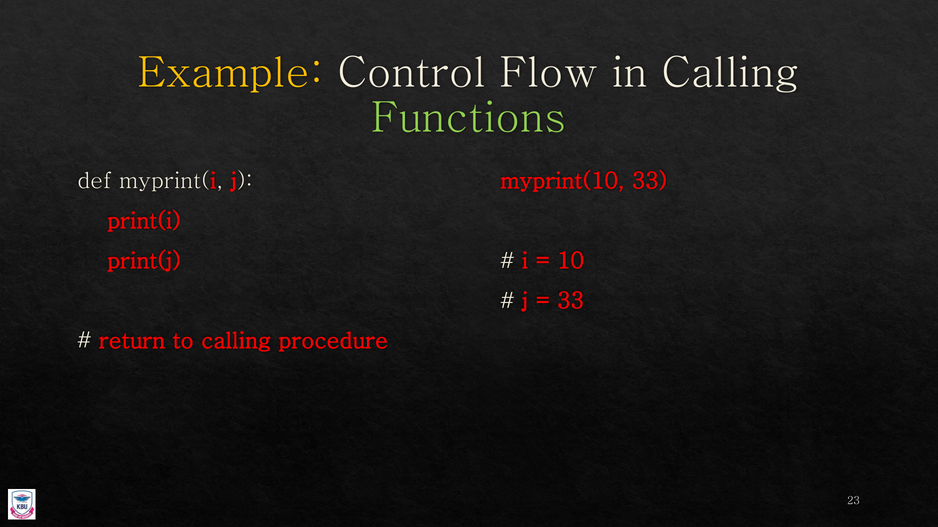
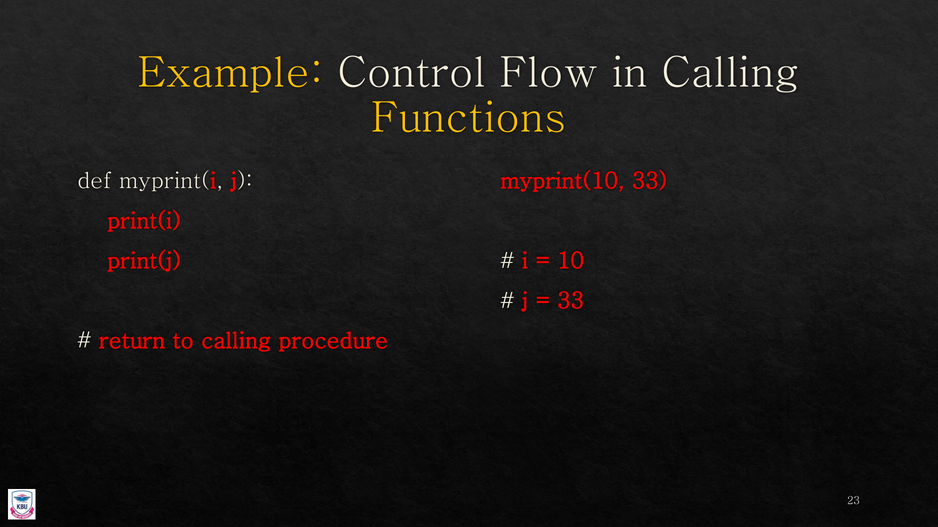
Functions colour: light green -> yellow
